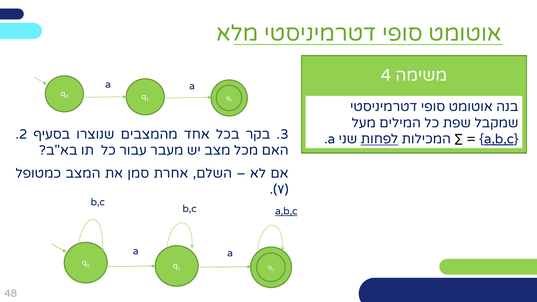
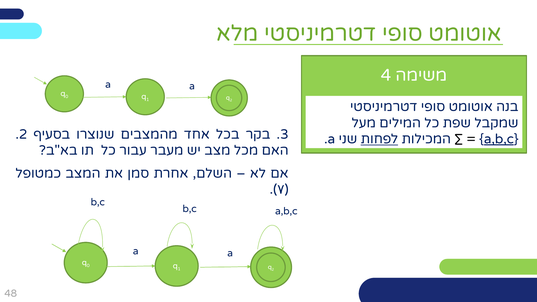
a,b,c at (286, 211) underline: present -> none
